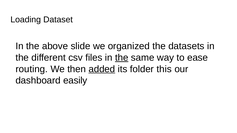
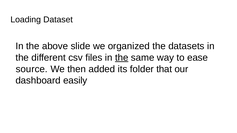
routing: routing -> source
added underline: present -> none
this: this -> that
